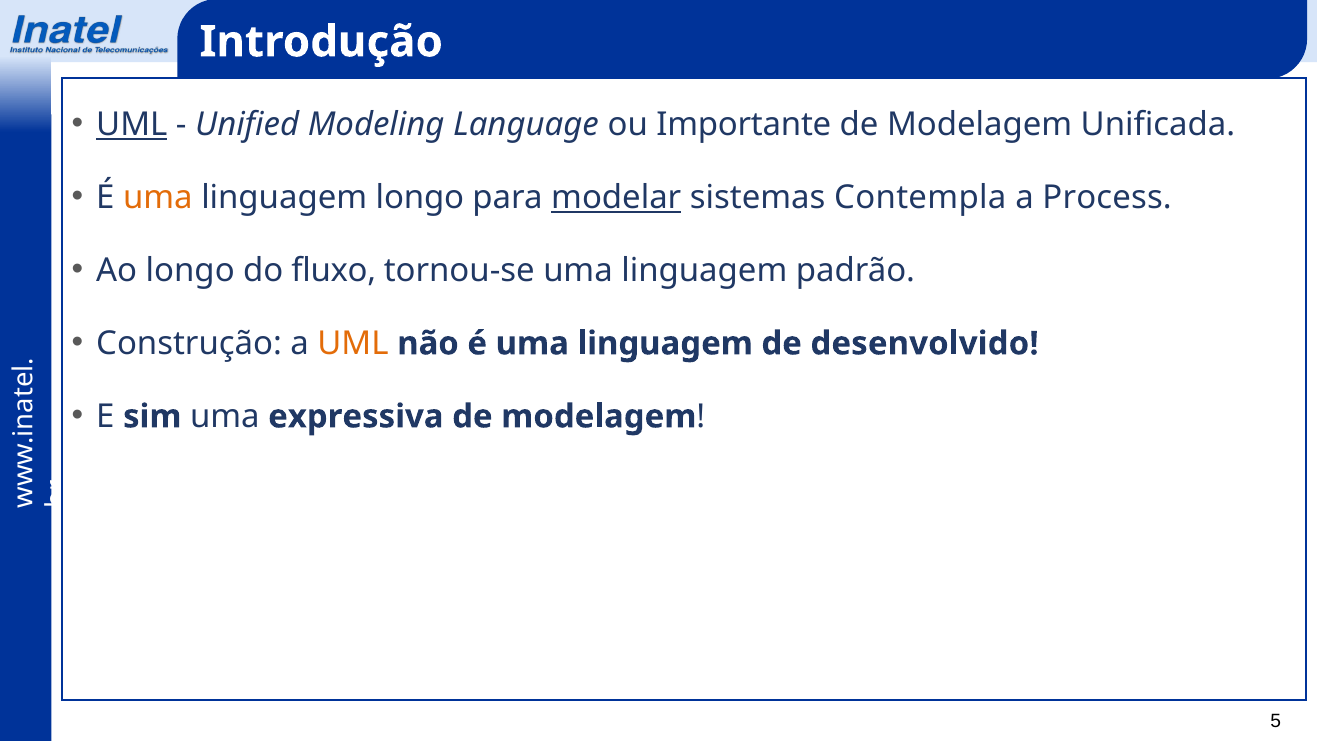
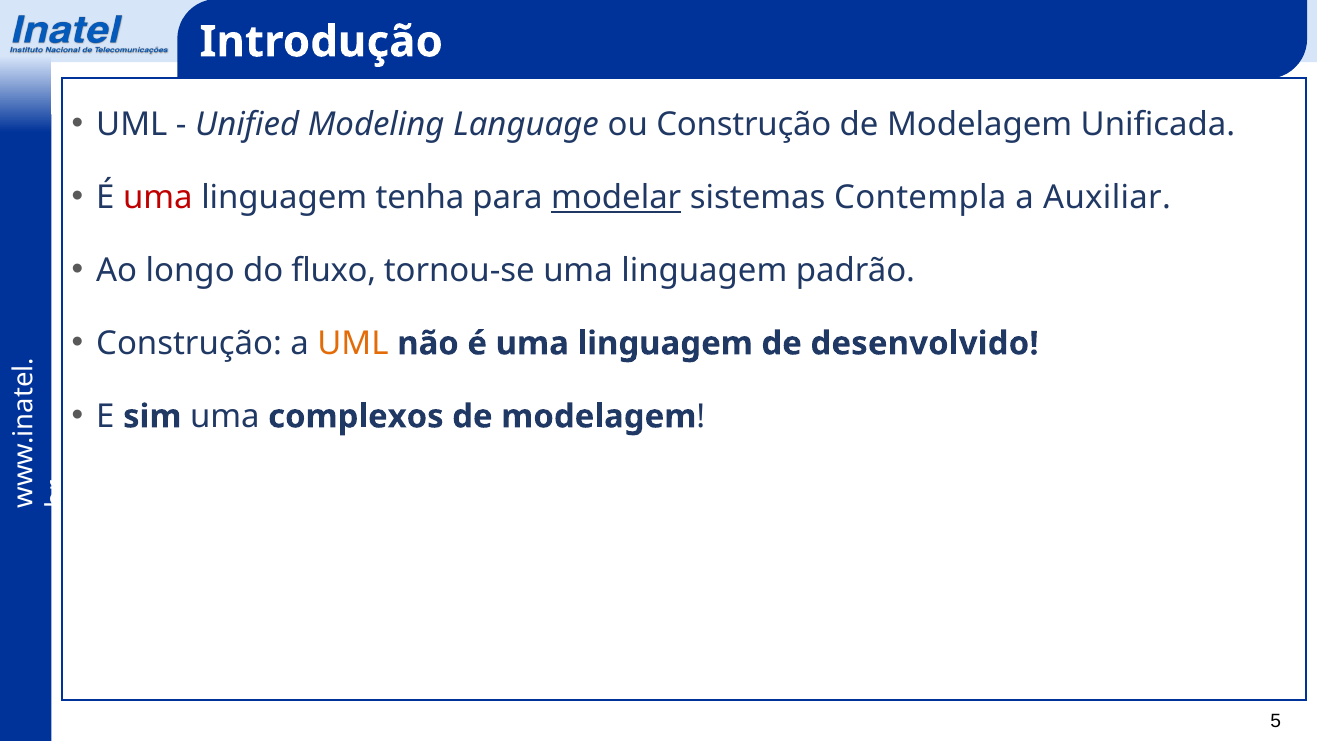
UML at (132, 124) underline: present -> none
ou Importante: Importante -> Construção
uma at (158, 197) colour: orange -> red
linguagem longo: longo -> tenha
Process: Process -> Auxiliar
expressiva: expressiva -> complexos
